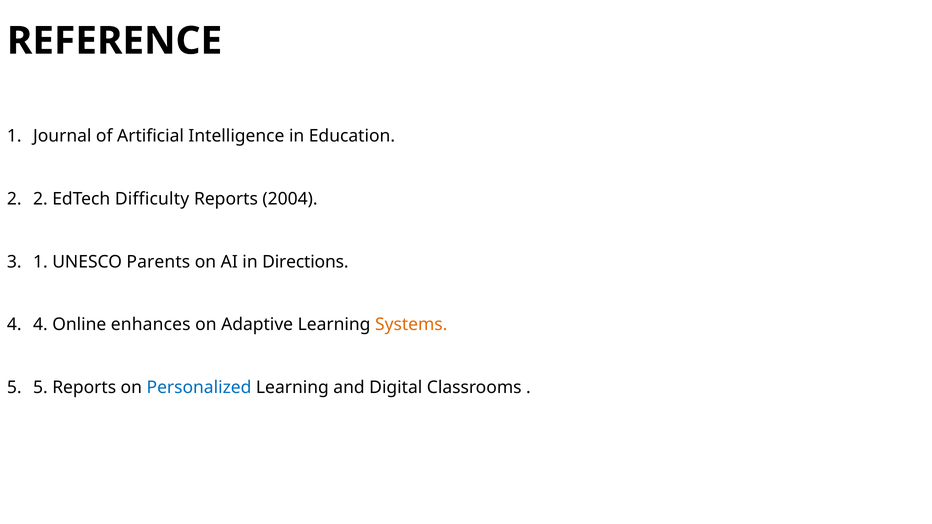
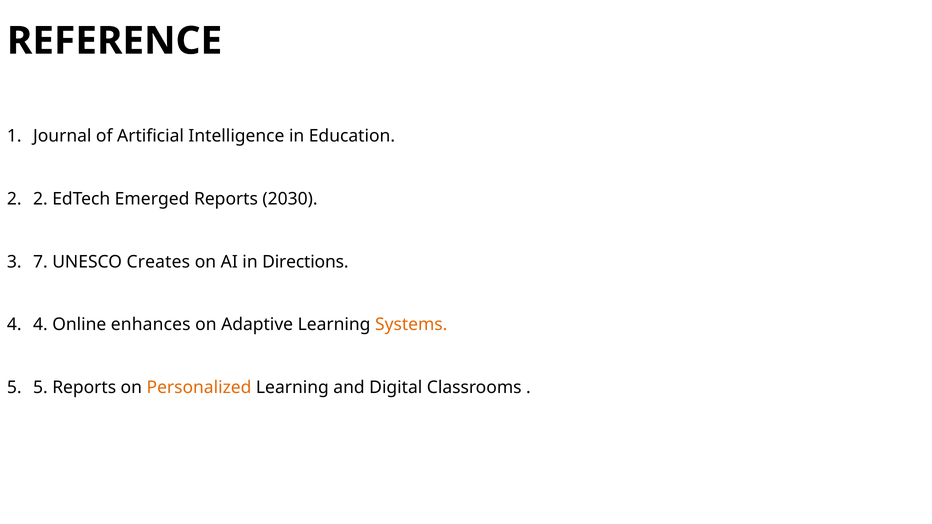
Difficulty: Difficulty -> Emerged
2004: 2004 -> 2030
3 1: 1 -> 7
Parents: Parents -> Creates
Personalized colour: blue -> orange
